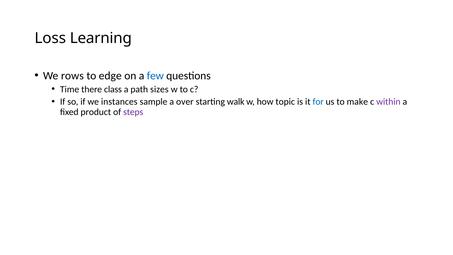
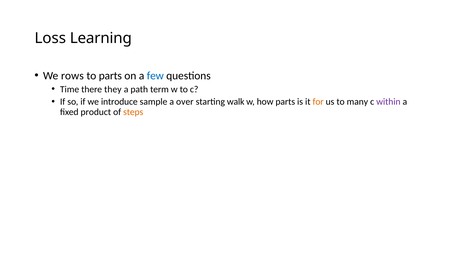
to edge: edge -> parts
class: class -> they
sizes: sizes -> term
instances: instances -> introduce
how topic: topic -> parts
for colour: blue -> orange
make: make -> many
steps colour: purple -> orange
